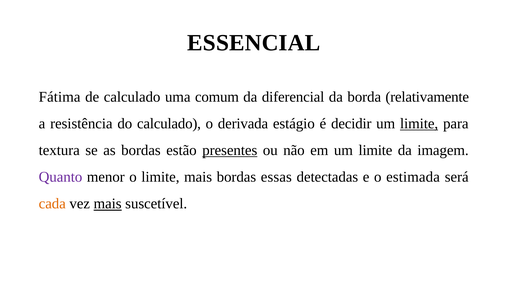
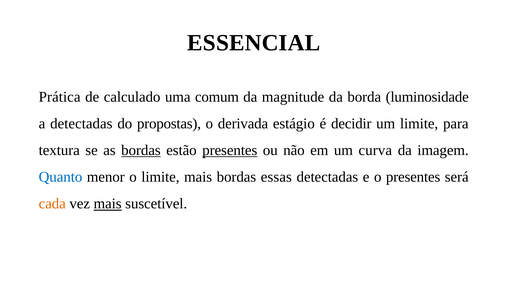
Fátima: Fátima -> Prática
diferencial: diferencial -> magnitude
relativamente: relativamente -> luminosidade
a resistência: resistência -> detectadas
do calculado: calculado -> propostas
limite at (419, 123) underline: present -> none
bordas at (141, 150) underline: none -> present
em um limite: limite -> curva
Quanto colour: purple -> blue
o estimada: estimada -> presentes
